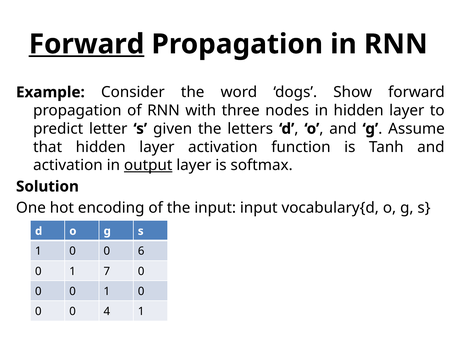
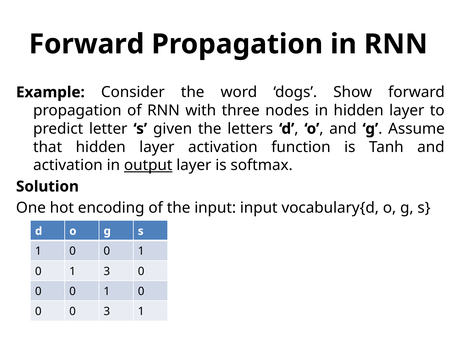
Forward at (87, 44) underline: present -> none
1 0 0 6: 6 -> 1
1 7: 7 -> 3
0 4: 4 -> 3
